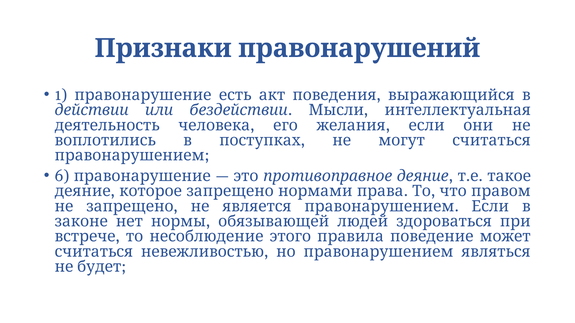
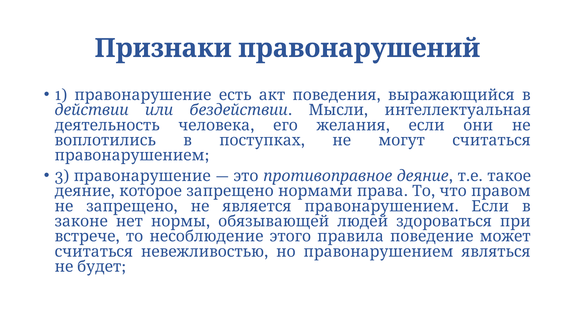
6: 6 -> 3
